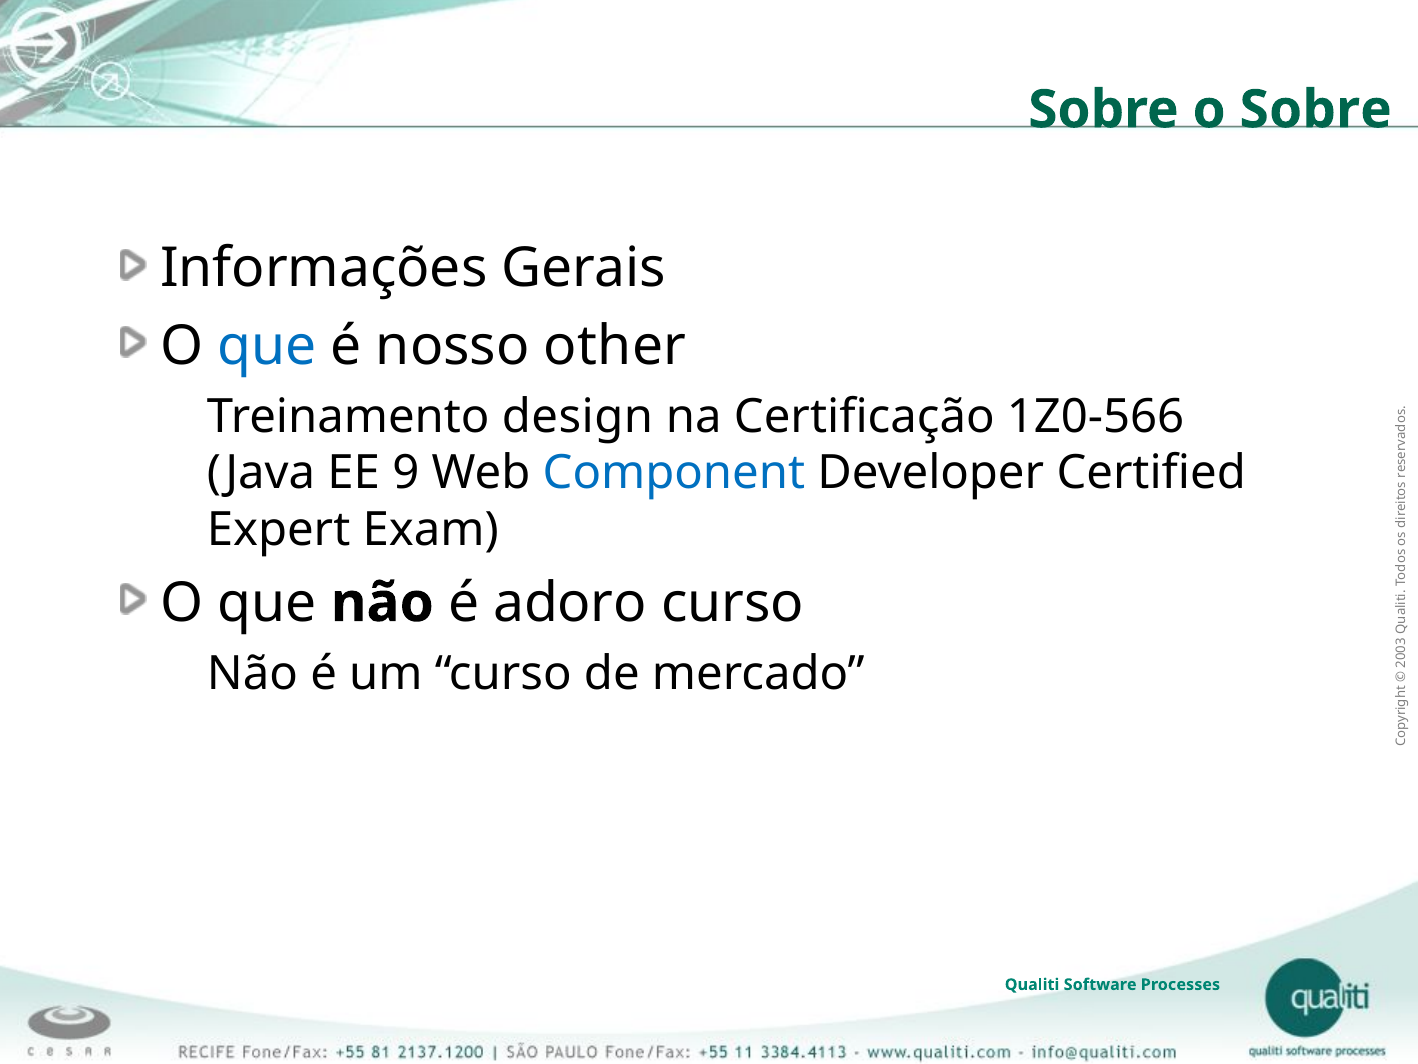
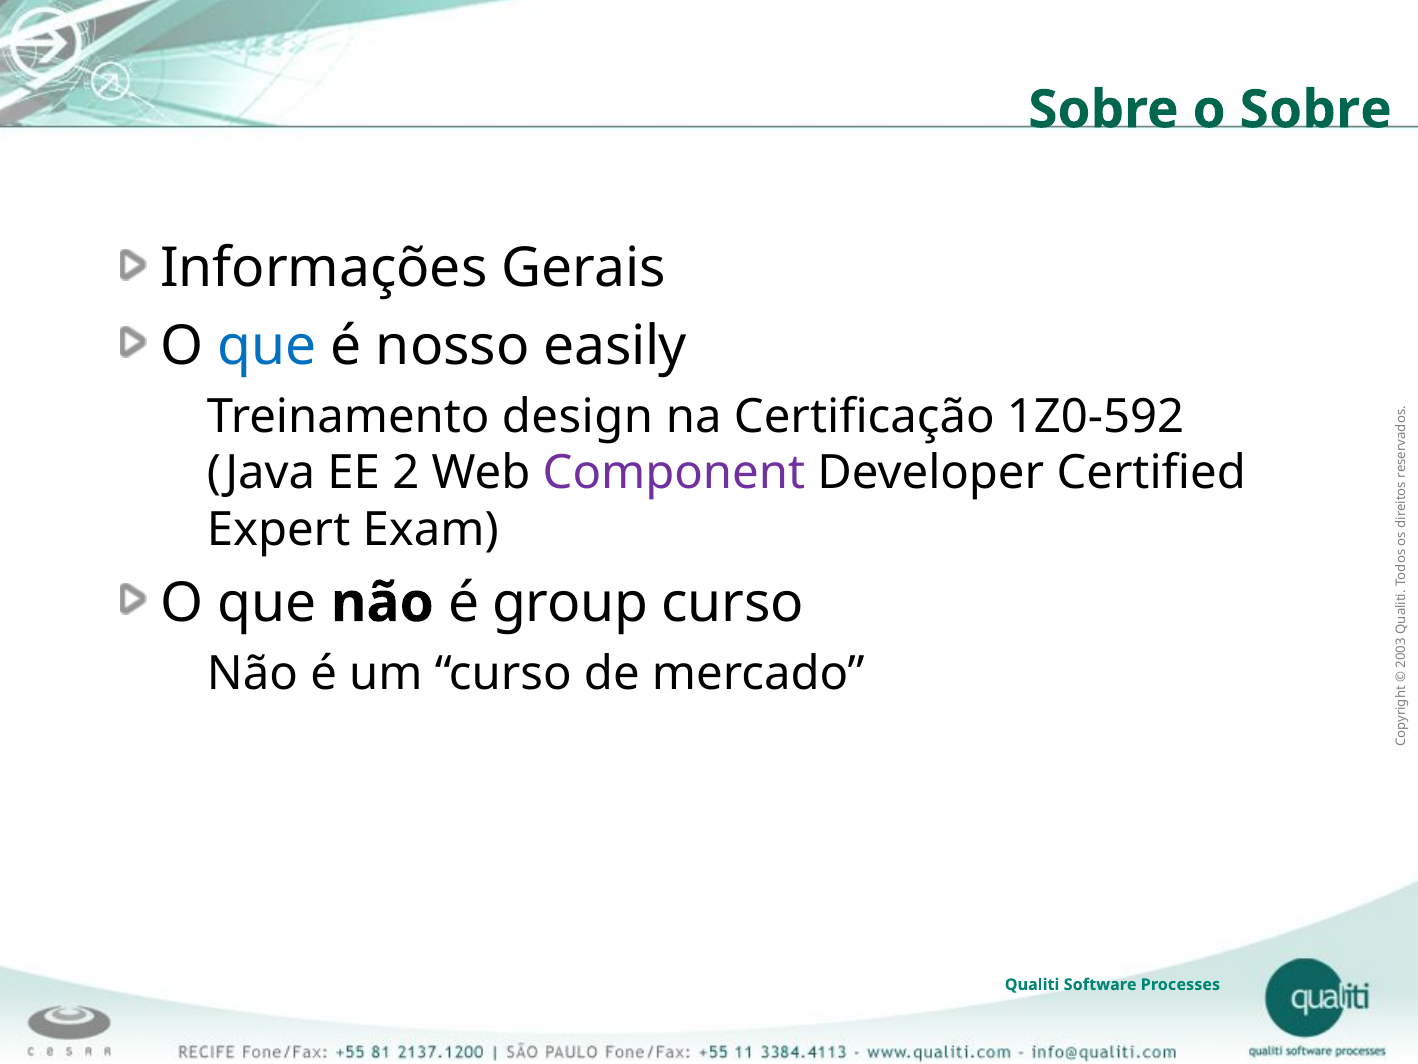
other: other -> easily
1Z0-566: 1Z0-566 -> 1Z0-592
EE 9: 9 -> 2
Component colour: blue -> purple
adoro: adoro -> group
